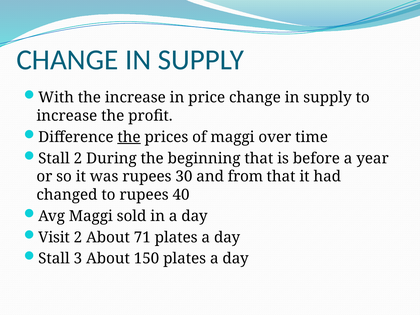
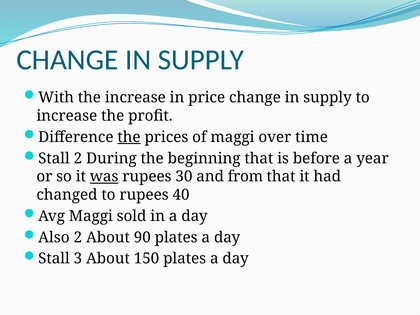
was underline: none -> present
Visit: Visit -> Also
71: 71 -> 90
